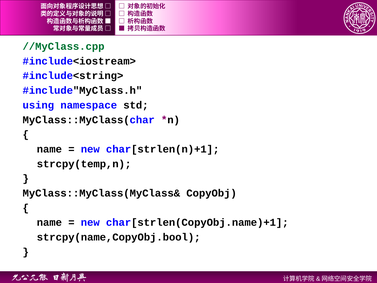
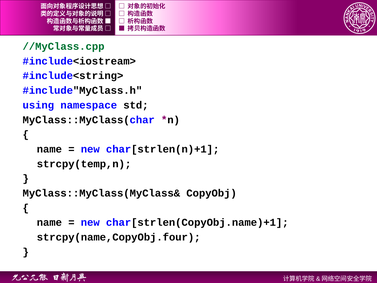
strcpy(name,CopyObj.bool: strcpy(name,CopyObj.bool -> strcpy(name,CopyObj.four
